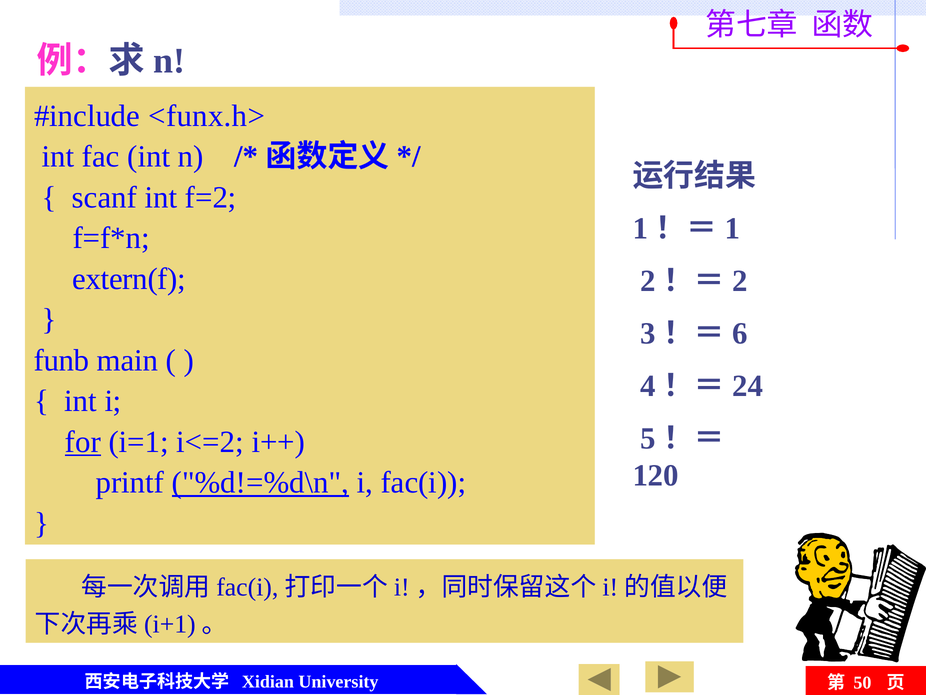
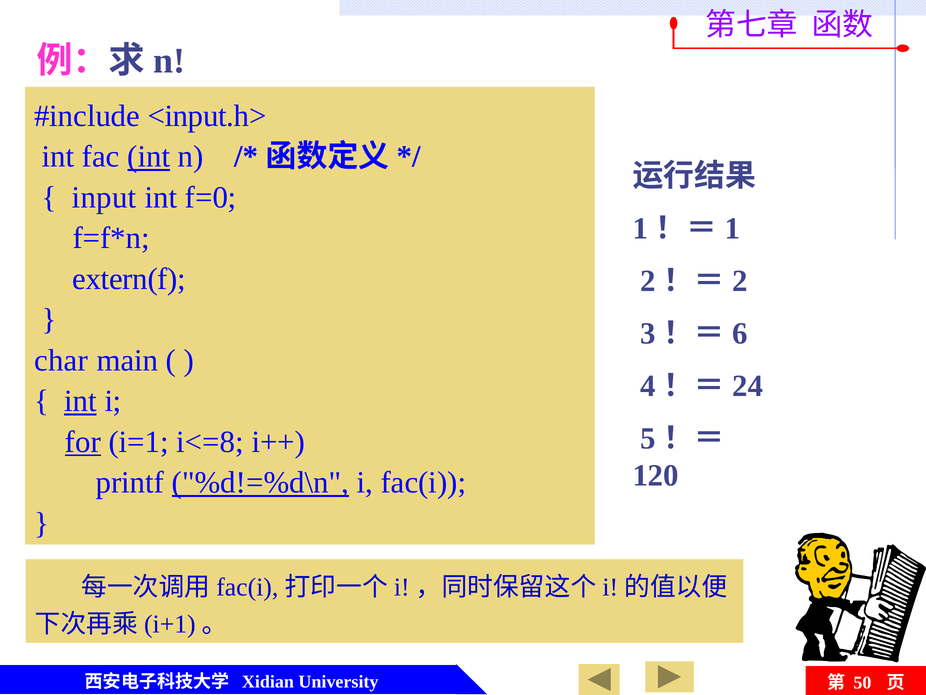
<funx.h>: <funx.h> -> <input.h>
int at (149, 157) underline: none -> present
scanf: scanf -> input
f=2: f=2 -> f=0
funb: funb -> char
int at (80, 401) underline: none -> present
i<=2: i<=2 -> i<=8
